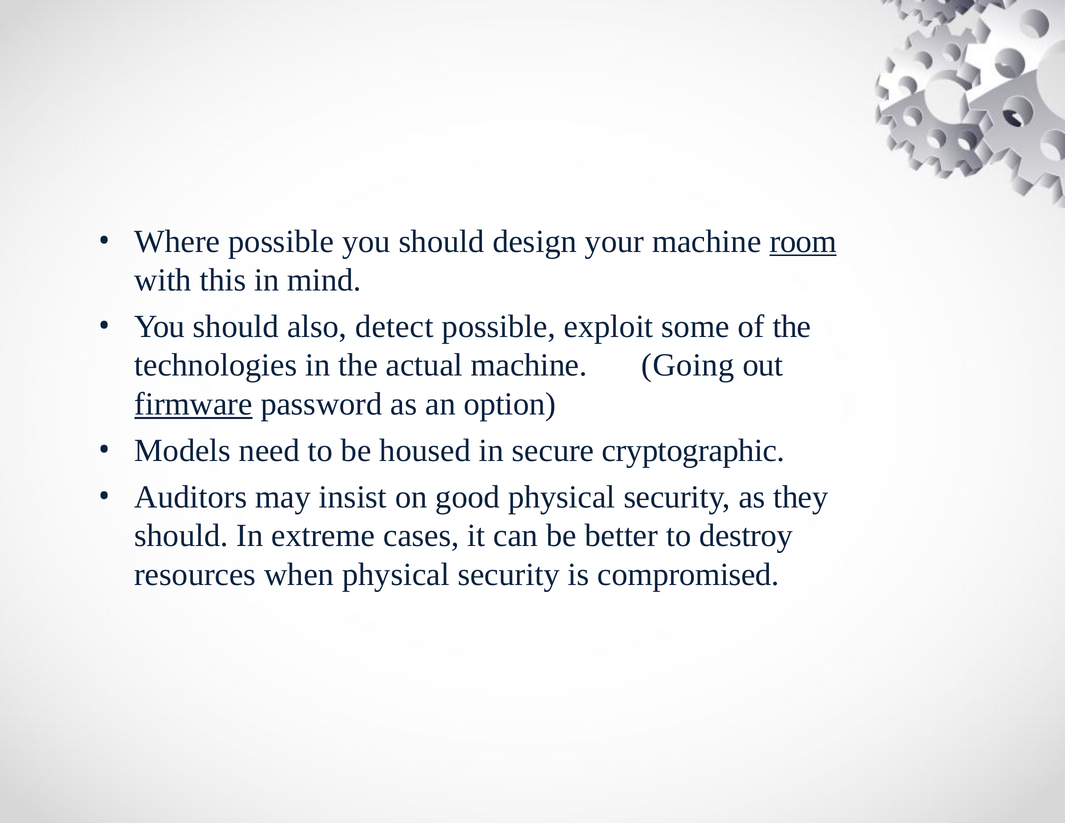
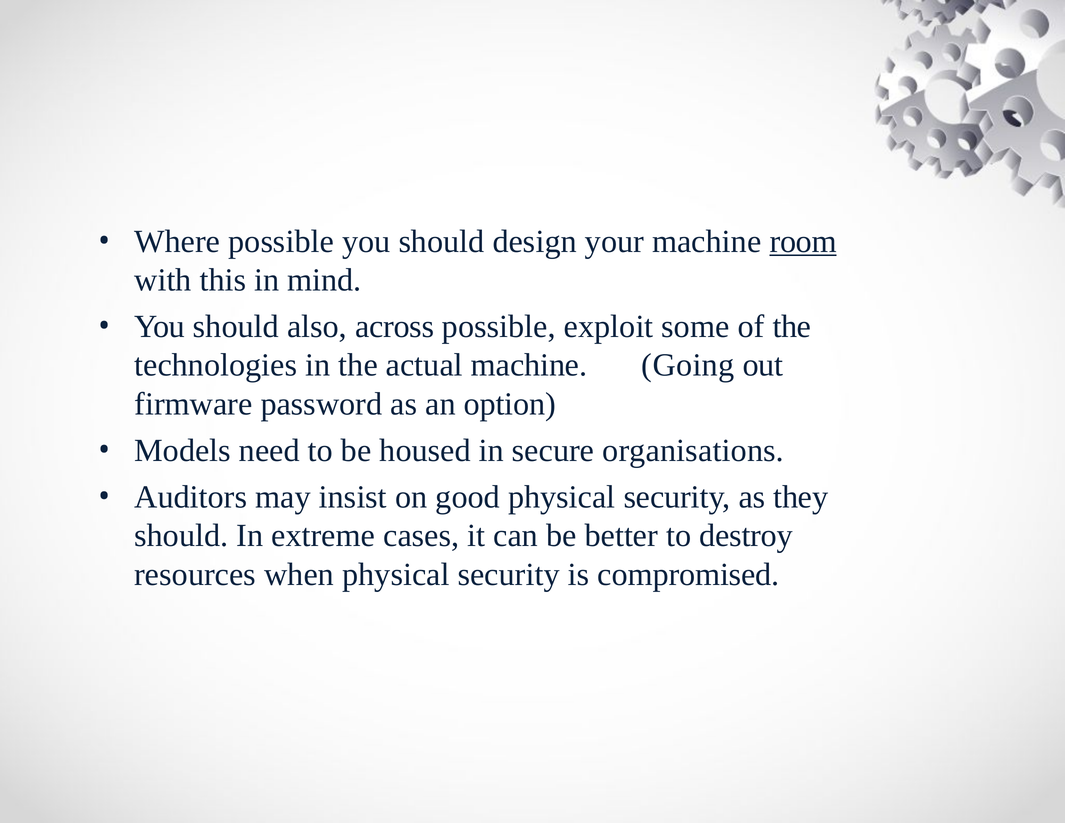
detect: detect -> across
firmware underline: present -> none
cryptographic: cryptographic -> organisations
